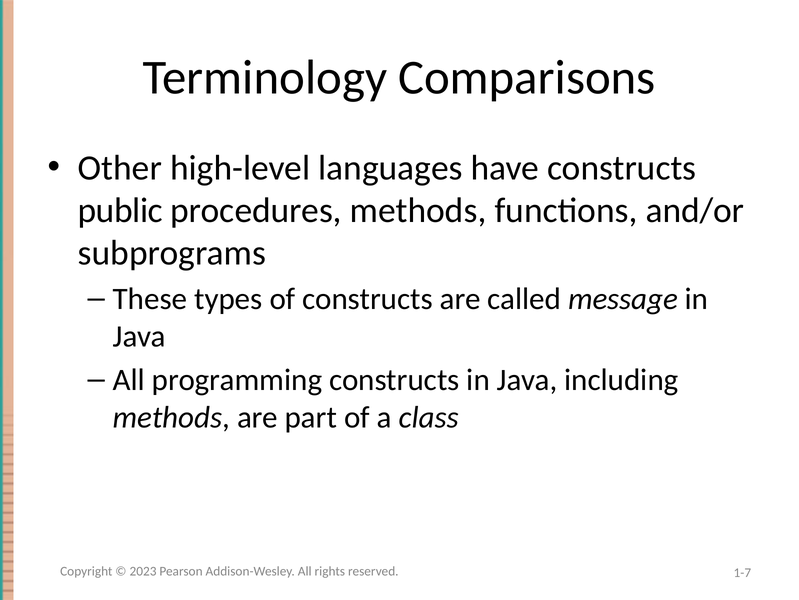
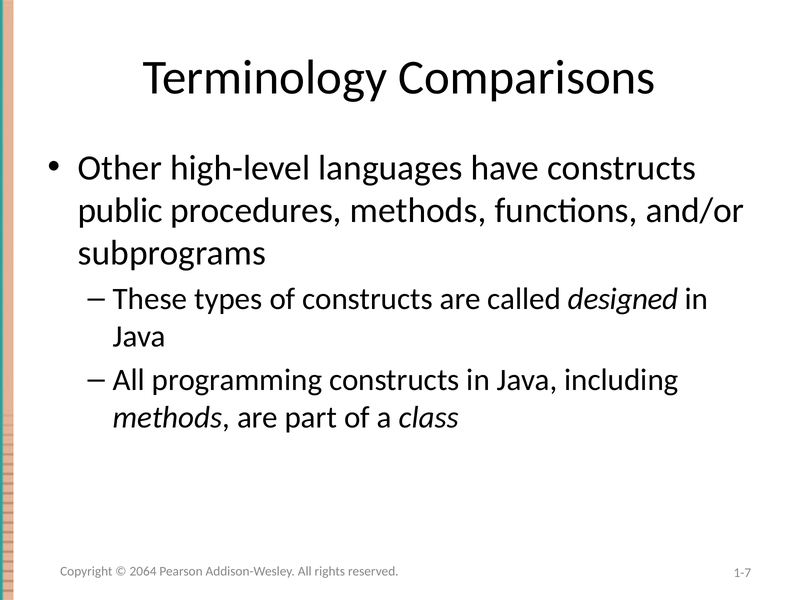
message: message -> designed
2023: 2023 -> 2064
